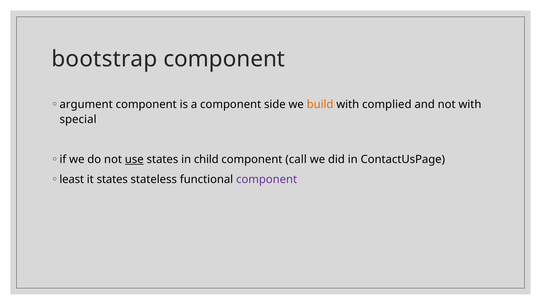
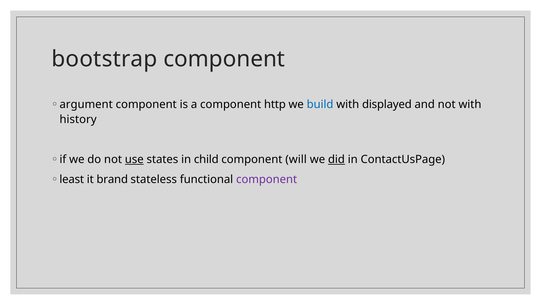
side: side -> http
build colour: orange -> blue
complied: complied -> displayed
special: special -> history
call: call -> will
did underline: none -> present
it states: states -> brand
